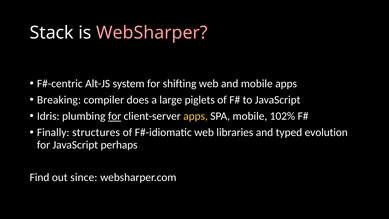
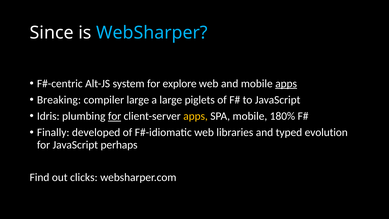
Stack: Stack -> Since
WebSharper colour: pink -> light blue
shifting: shifting -> explore
apps at (286, 83) underline: none -> present
compiler does: does -> large
102%: 102% -> 180%
structures: structures -> developed
since: since -> clicks
